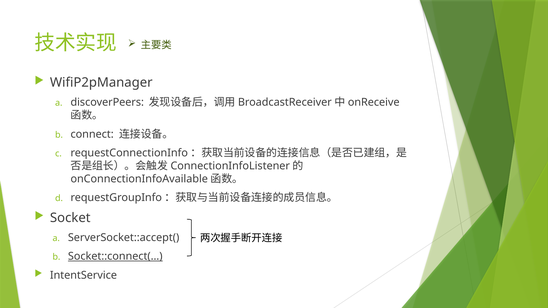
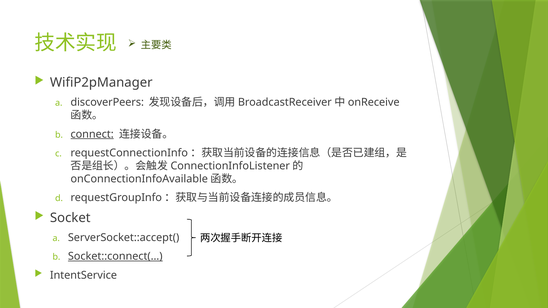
connect underline: none -> present
